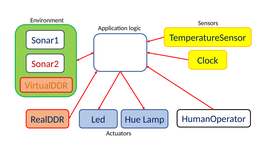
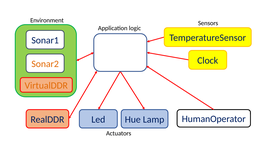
Sonar2 colour: red -> orange
